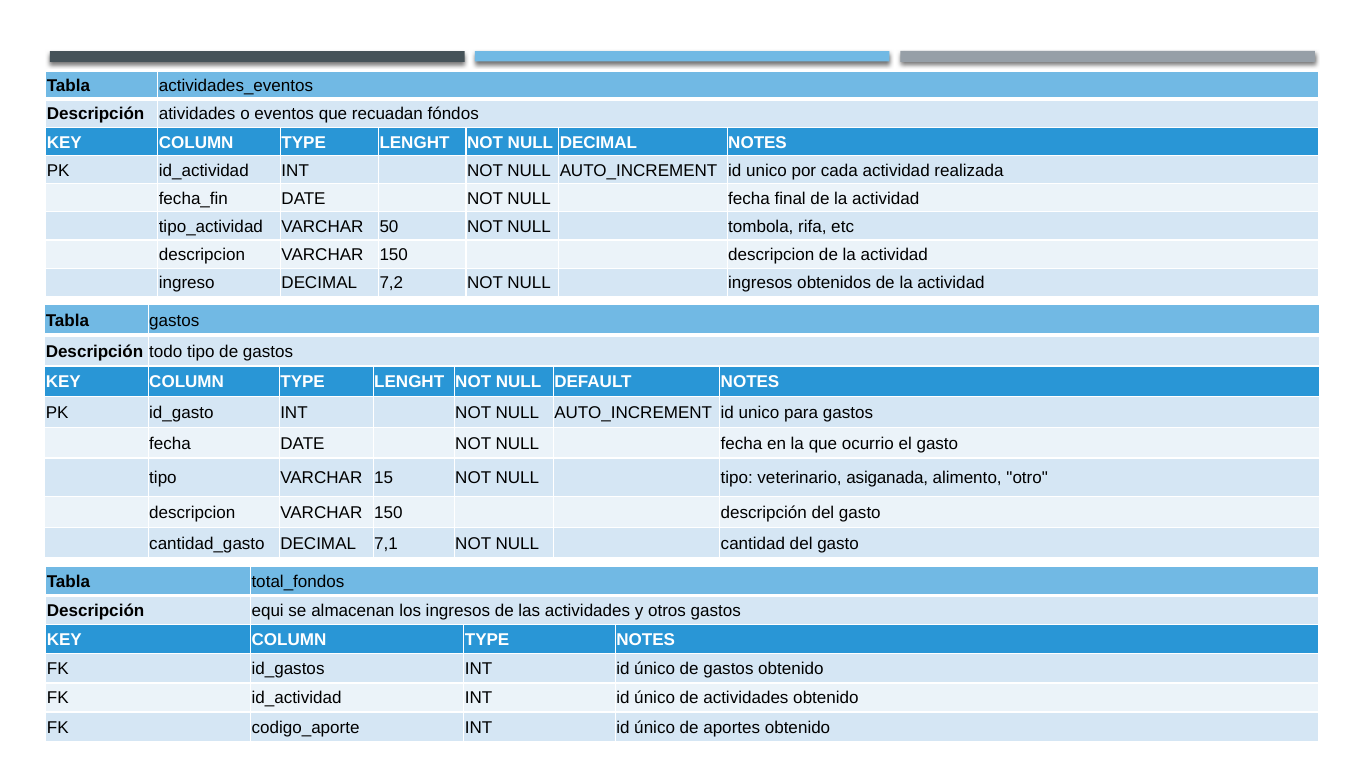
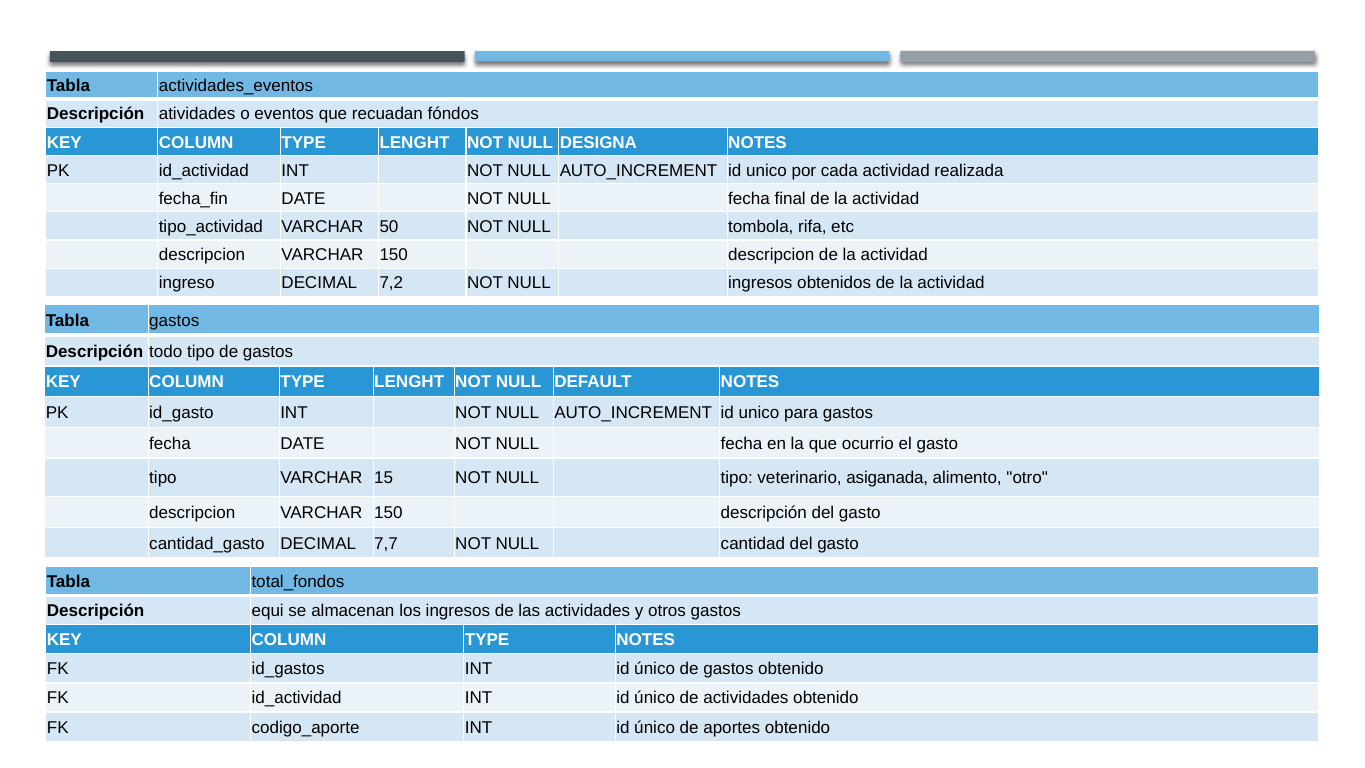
NULL DECIMAL: DECIMAL -> DESIGNA
7,1: 7,1 -> 7,7
